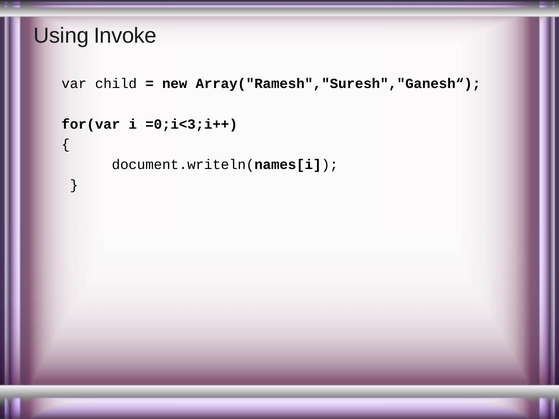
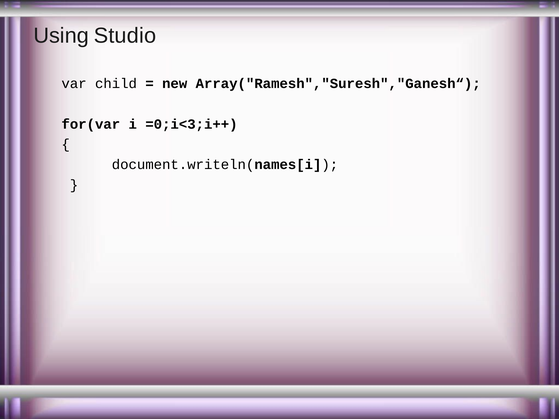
Invoke: Invoke -> Studio
